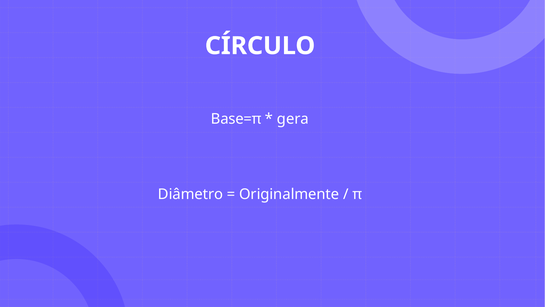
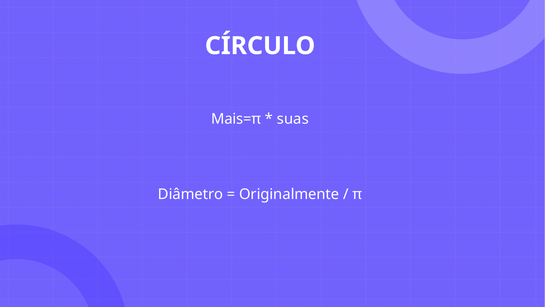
Base=π: Base=π -> Mais=π
gera: gera -> suas
